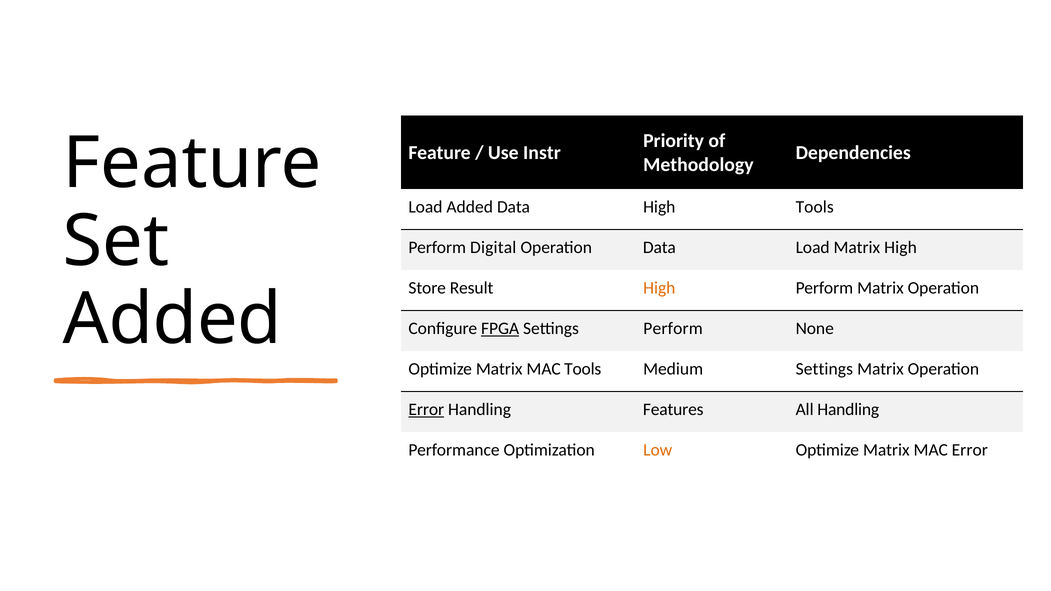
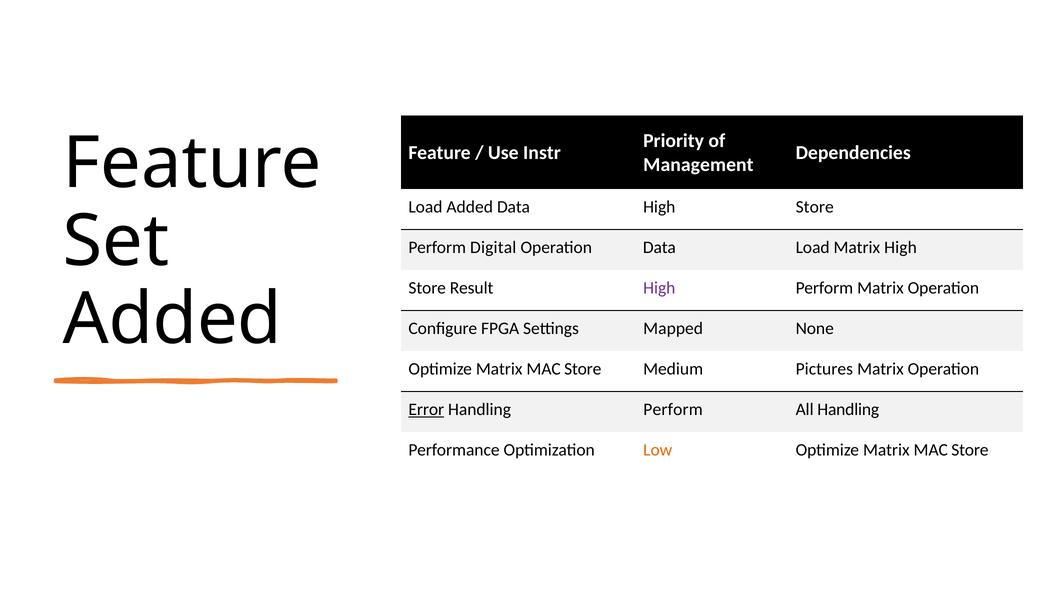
Methodology: Methodology -> Management
Data High Tools: Tools -> Store
High at (659, 288) colour: orange -> purple
FPGA underline: present -> none
Settings Perform: Perform -> Mapped
Tools at (583, 369): Tools -> Store
Medium Settings: Settings -> Pictures
Handling Features: Features -> Perform
Error at (970, 450): Error -> Store
